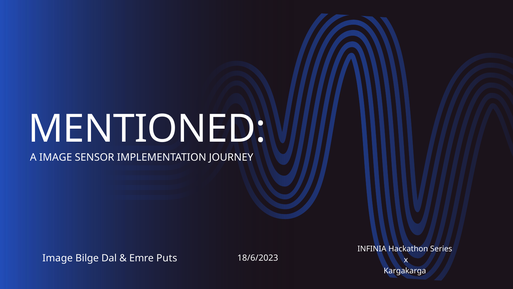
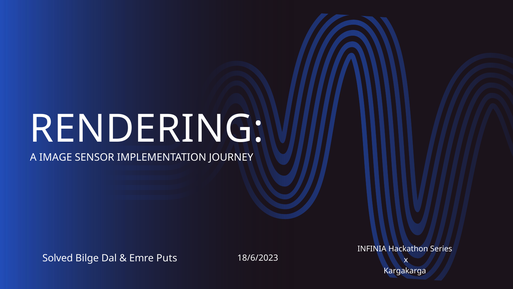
MENTIONED: MENTIONED -> RENDERING
Image at (58, 258): Image -> Solved
